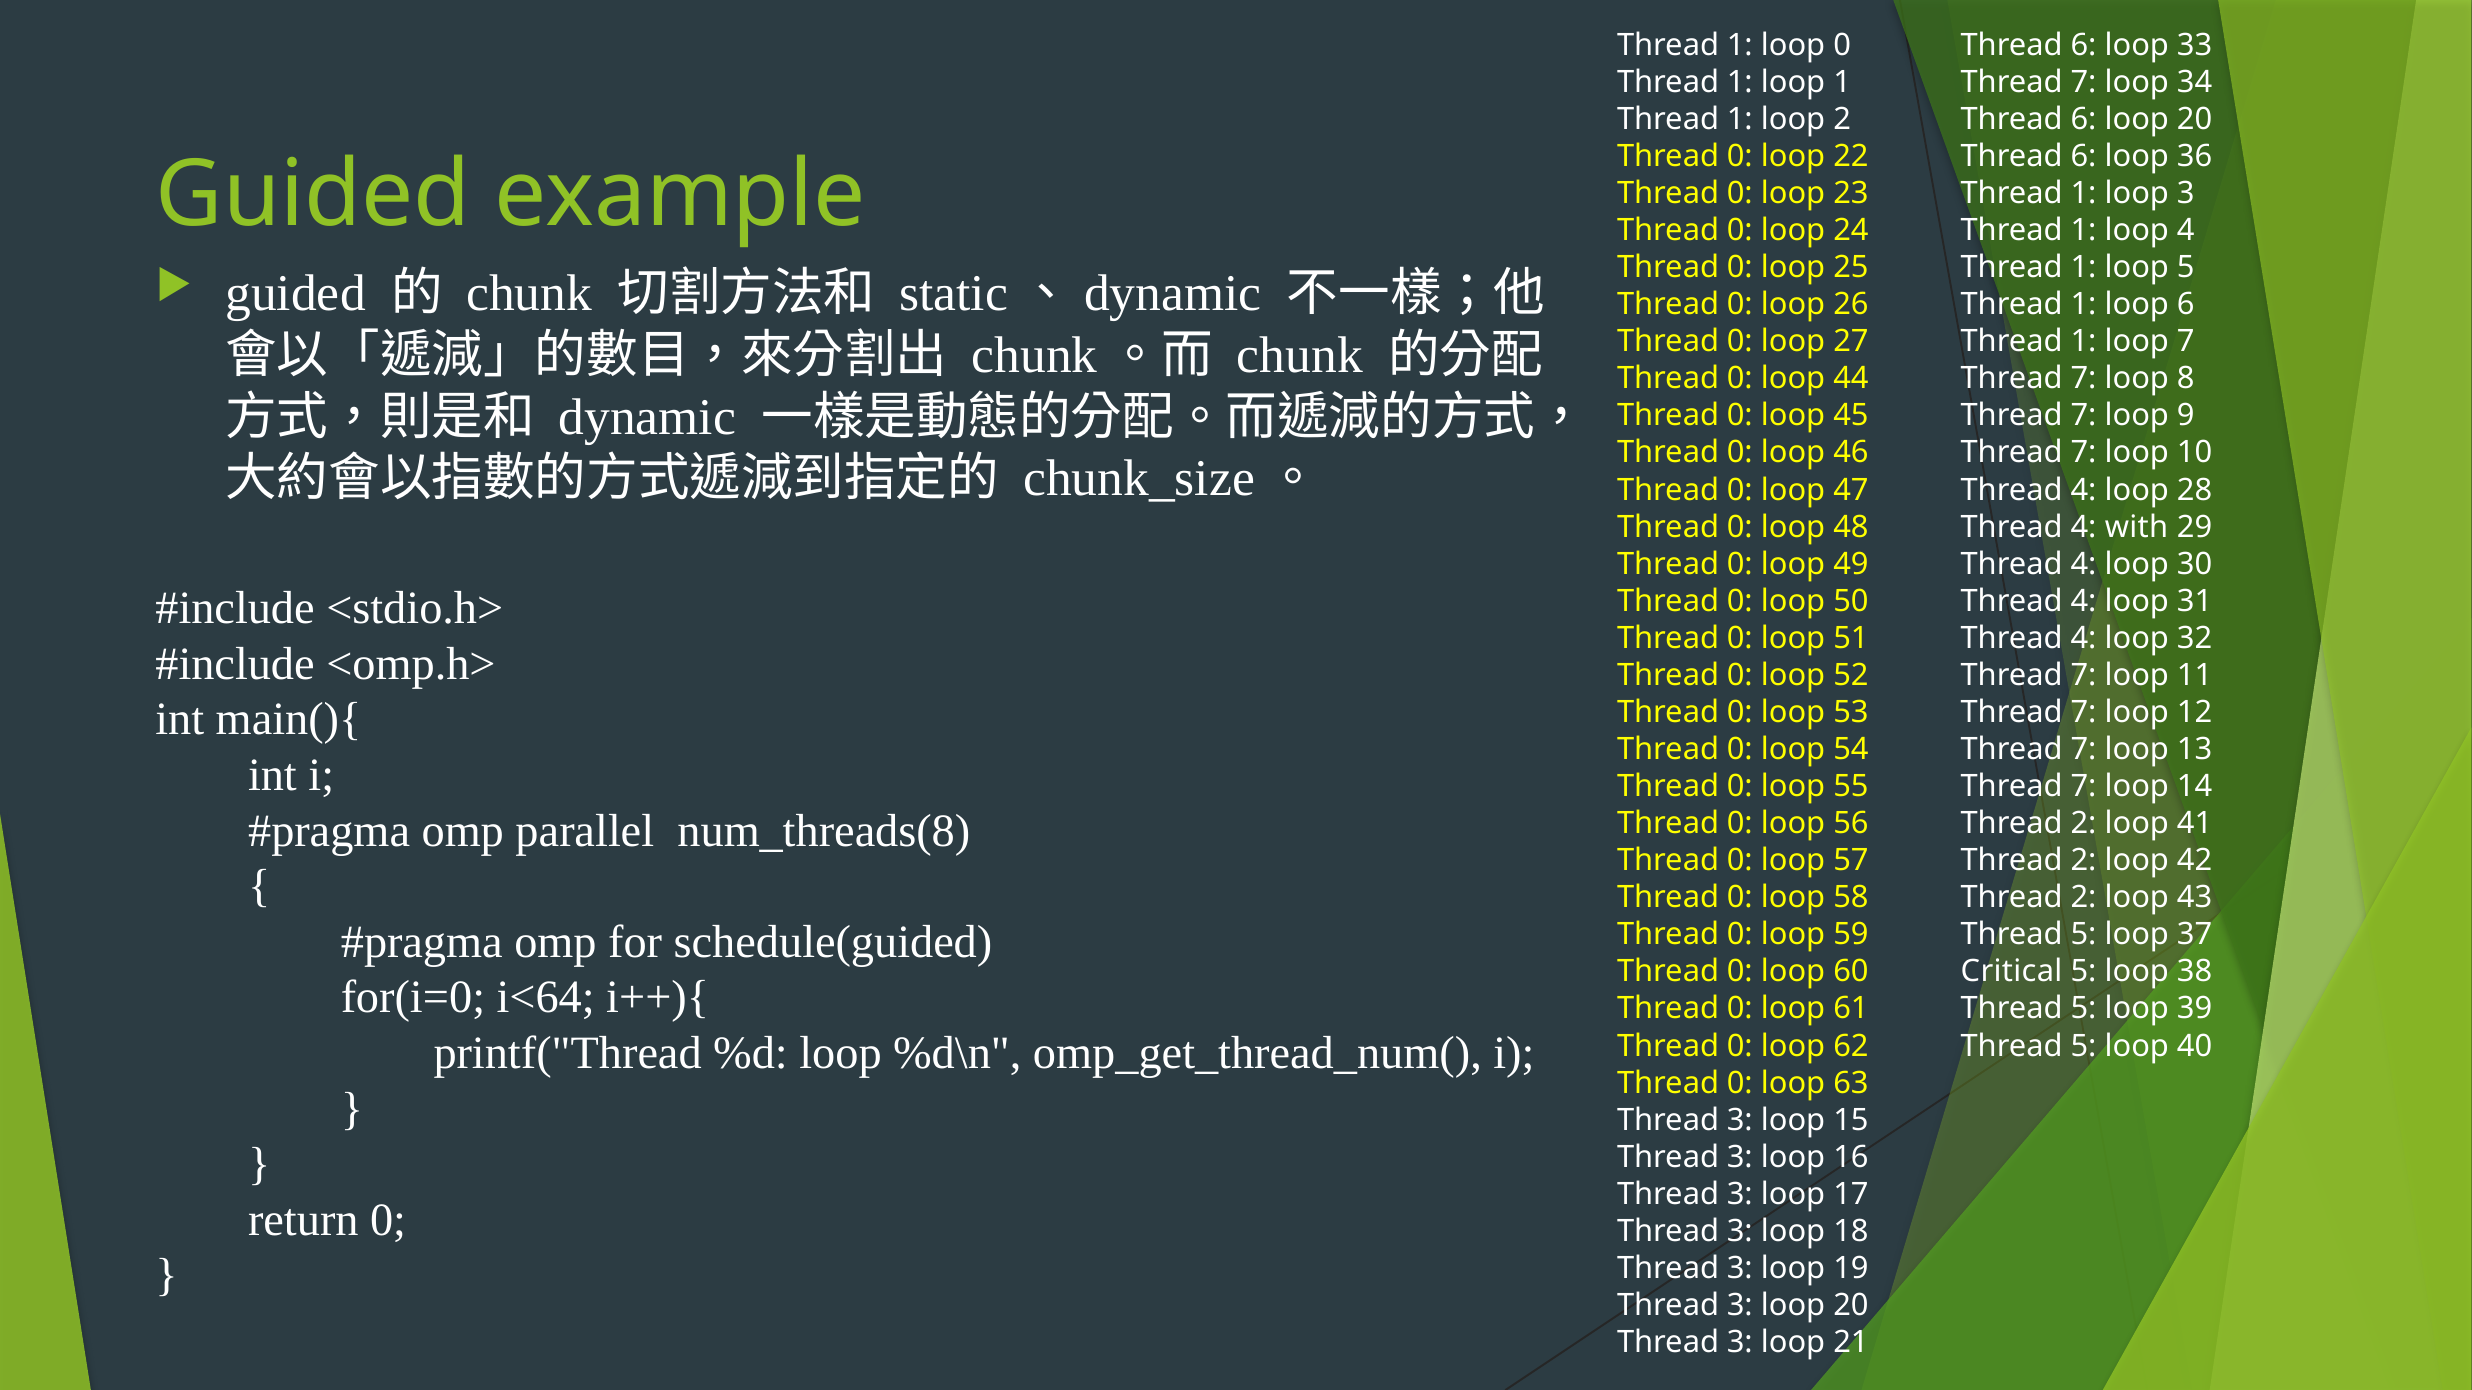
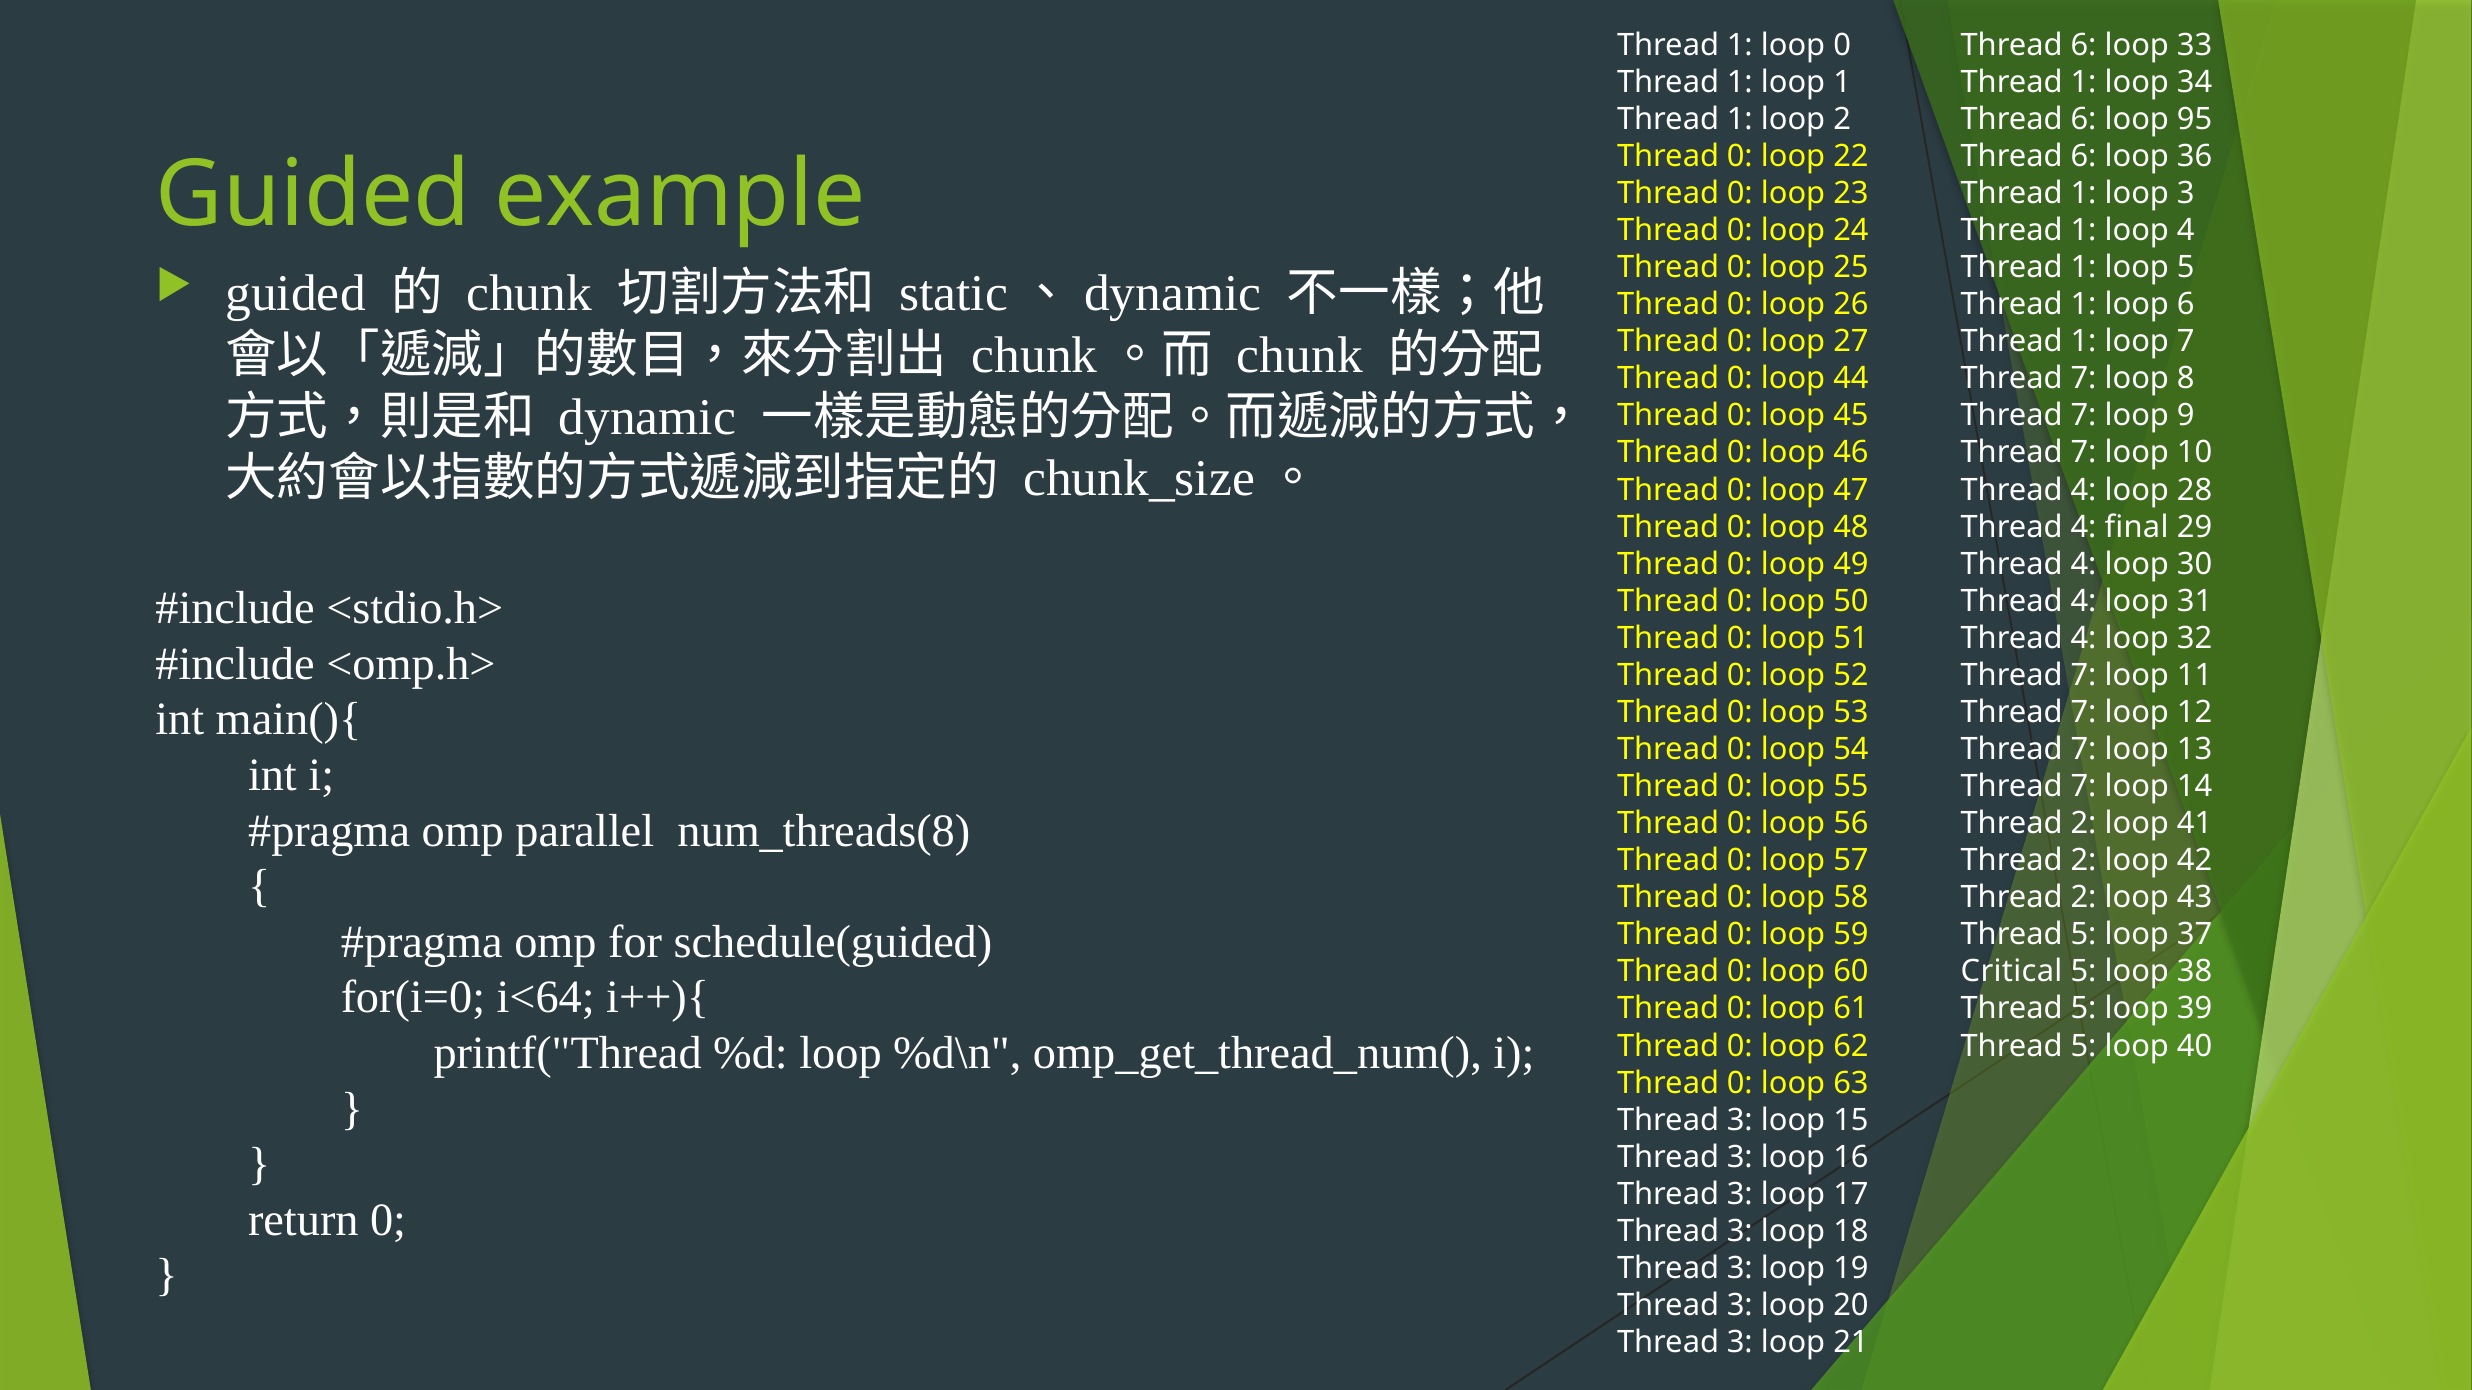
7 at (2084, 82): 7 -> 1
6 loop 20: 20 -> 95
with: with -> final
